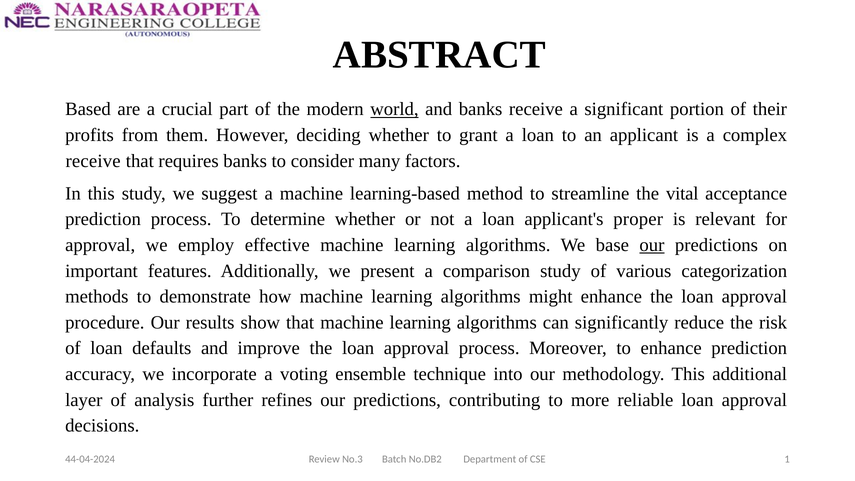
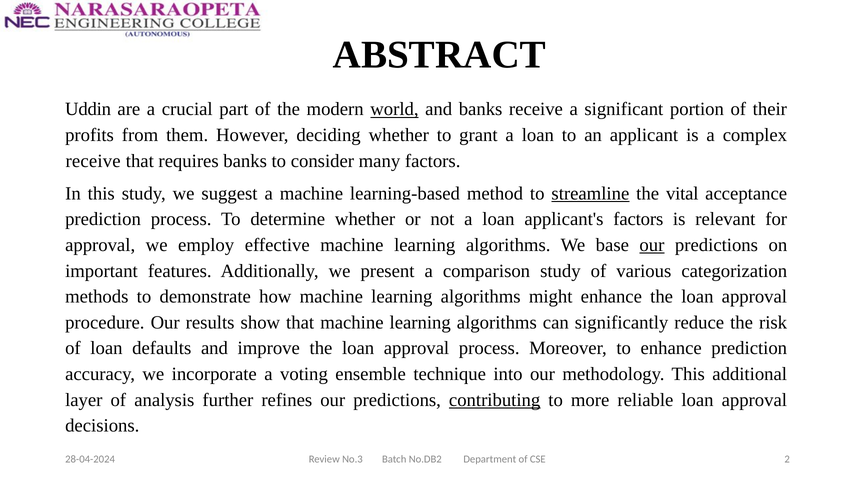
Based: Based -> Uddin
streamline underline: none -> present
applicant's proper: proper -> factors
contributing underline: none -> present
1: 1 -> 2
44-04-2024: 44-04-2024 -> 28-04-2024
